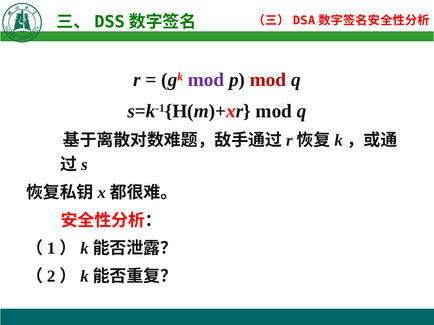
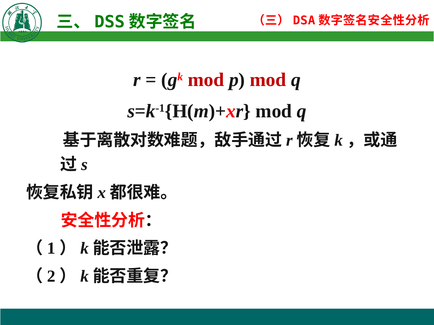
mod at (206, 80) colour: purple -> red
